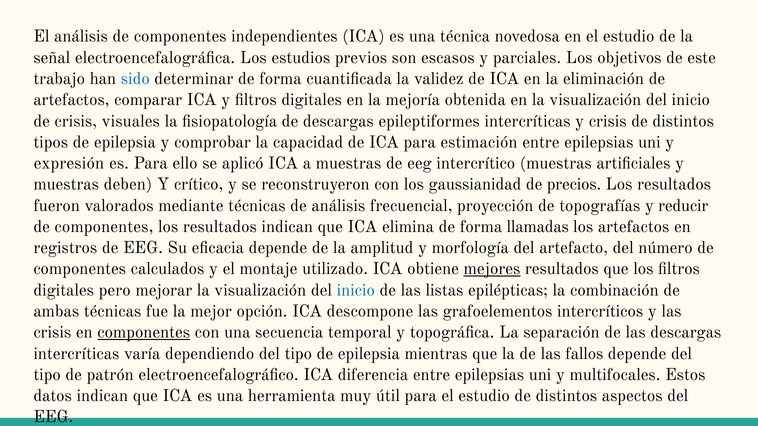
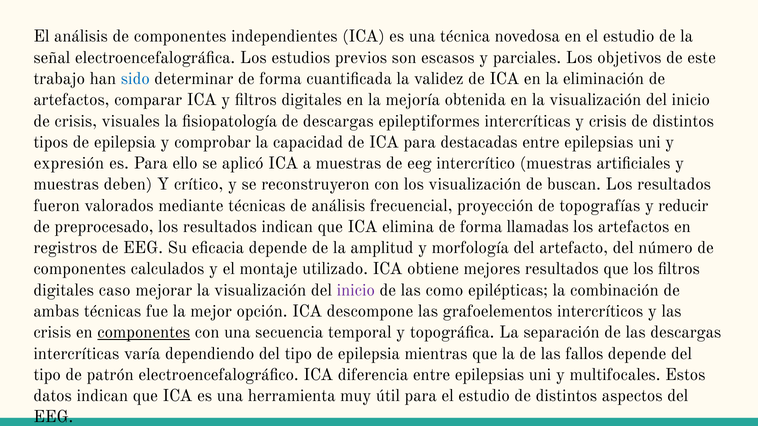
estimación: estimación -> destacadas
los gaussianidad: gaussianidad -> visualización
precios: precios -> buscan
componentes at (104, 227): componentes -> preprocesado
mejores underline: present -> none
pero: pero -> caso
inicio at (356, 290) colour: blue -> purple
listas: listas -> como
